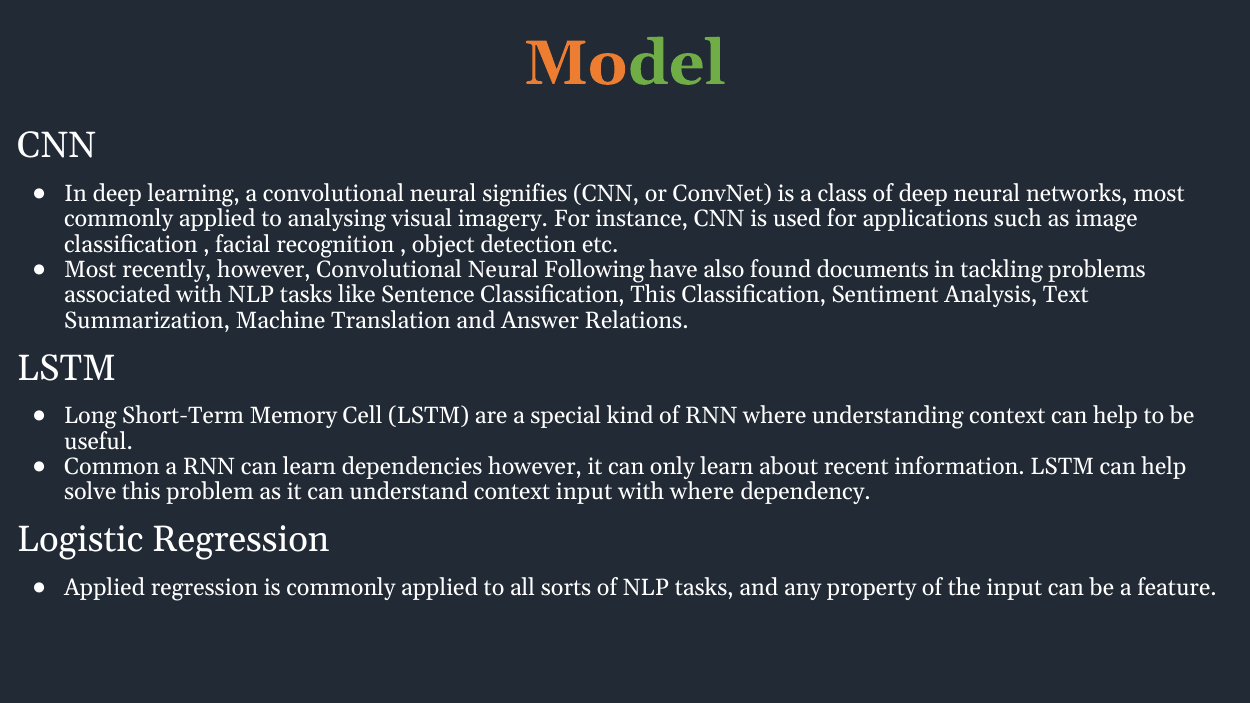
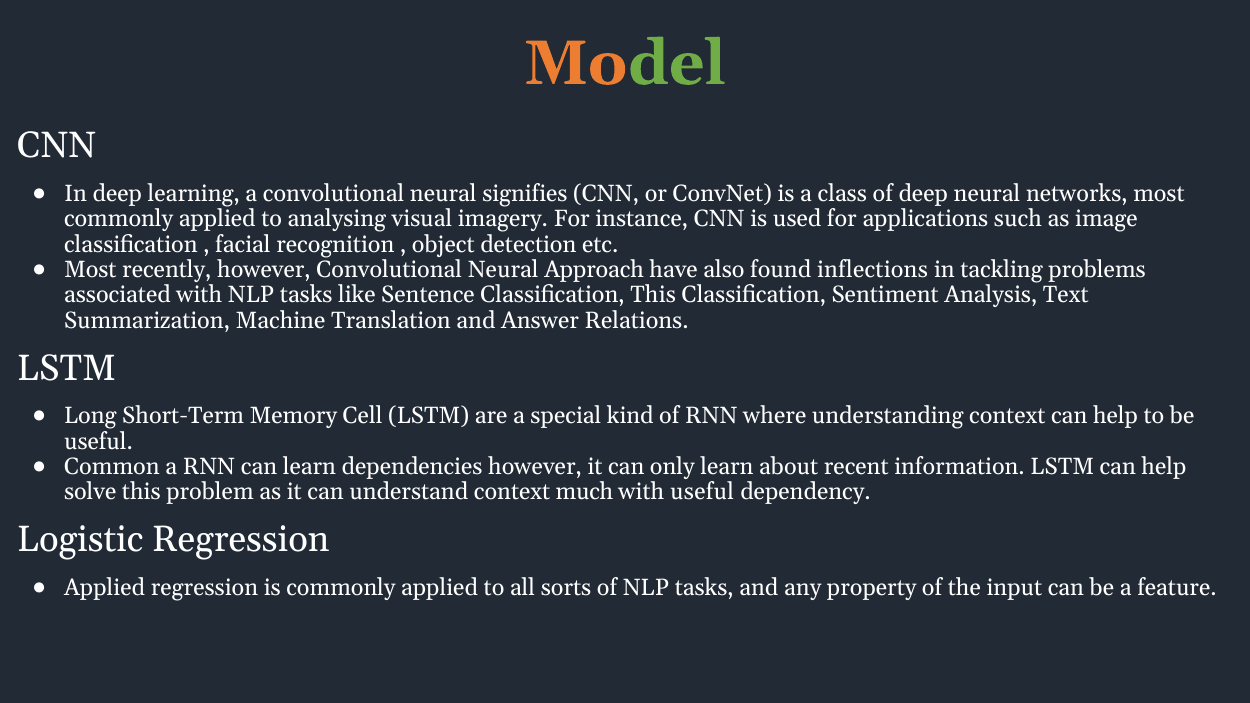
Following: Following -> Approach
documents: documents -> inflections
context input: input -> much
with where: where -> useful
